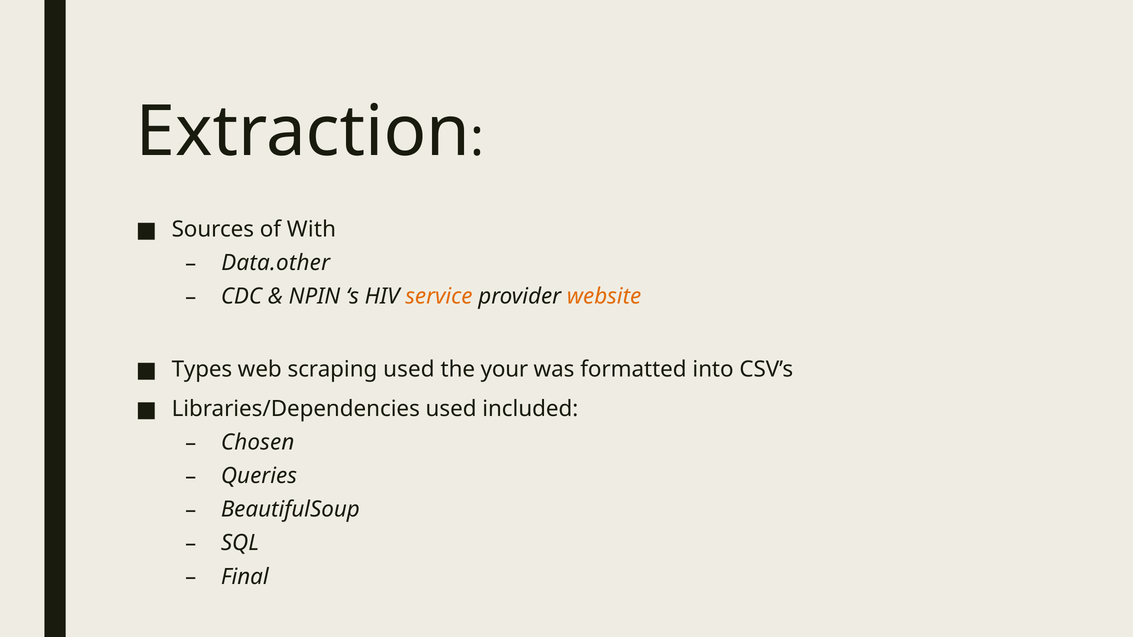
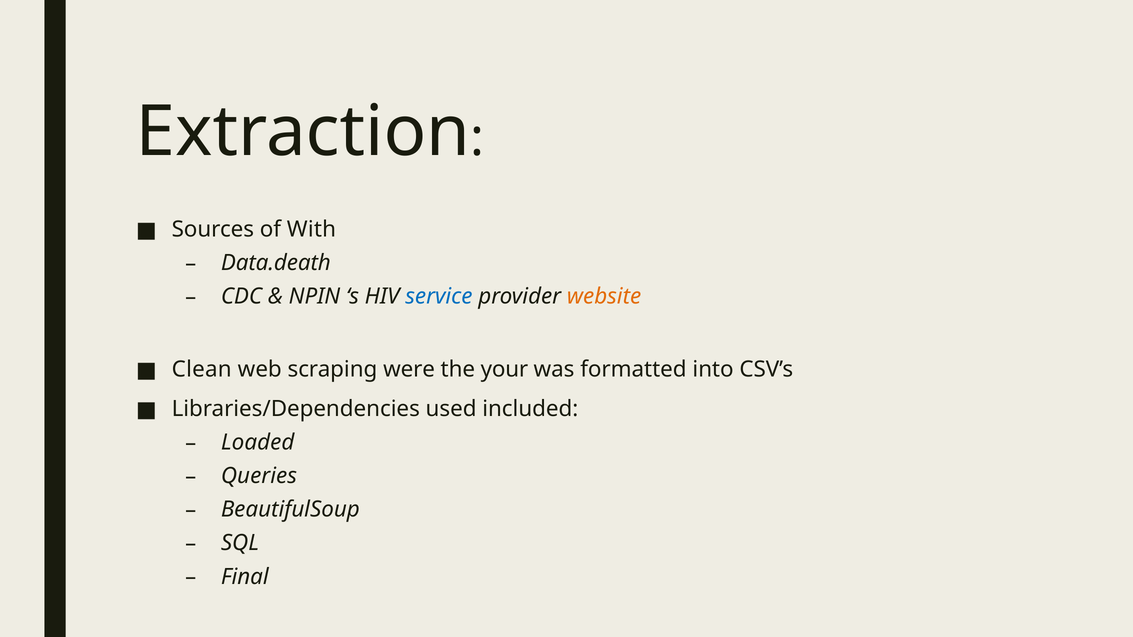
Data.other: Data.other -> Data.death
service colour: orange -> blue
Types: Types -> Clean
scraping used: used -> were
Chosen: Chosen -> Loaded
